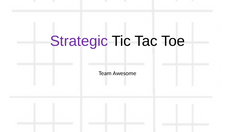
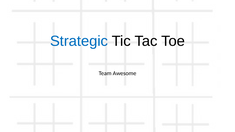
Strategic colour: purple -> blue
